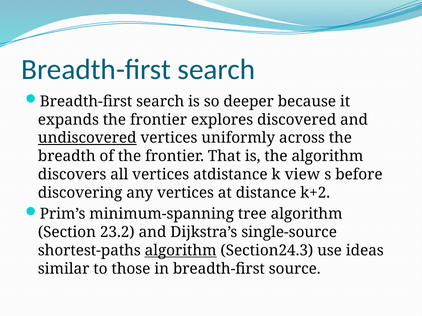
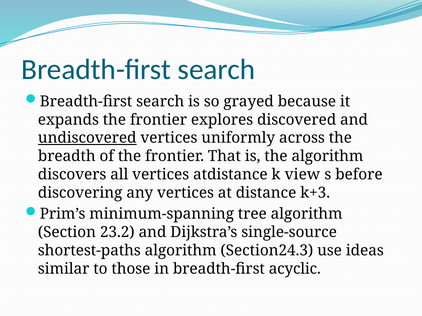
deeper: deeper -> grayed
k+2: k+2 -> k+3
algorithm at (181, 251) underline: present -> none
source: source -> acyclic
